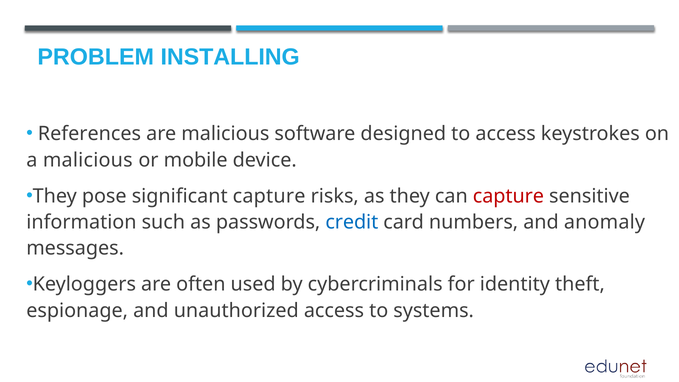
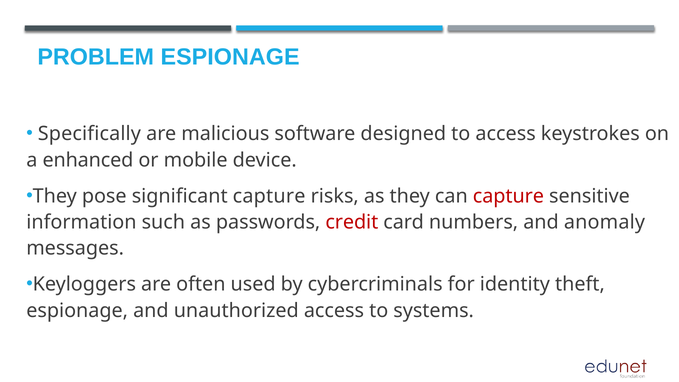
PROBLEM INSTALLING: INSTALLING -> ESPIONAGE
References: References -> Specifically
a malicious: malicious -> enhanced
credit colour: blue -> red
